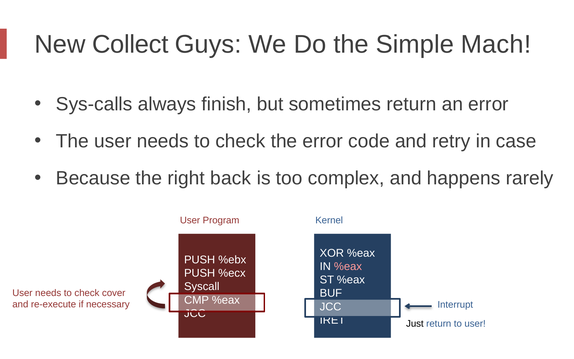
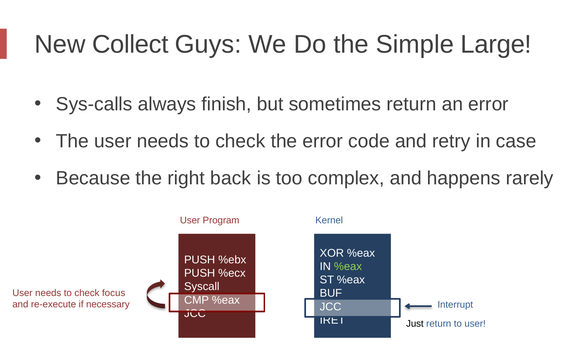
Mach: Mach -> Large
%eax at (348, 266) colour: pink -> light green
cover: cover -> focus
